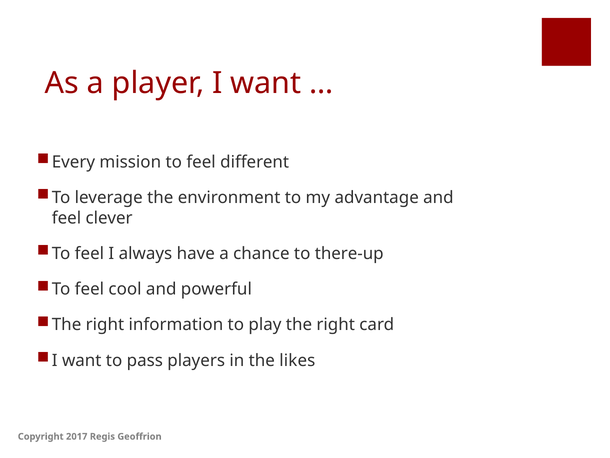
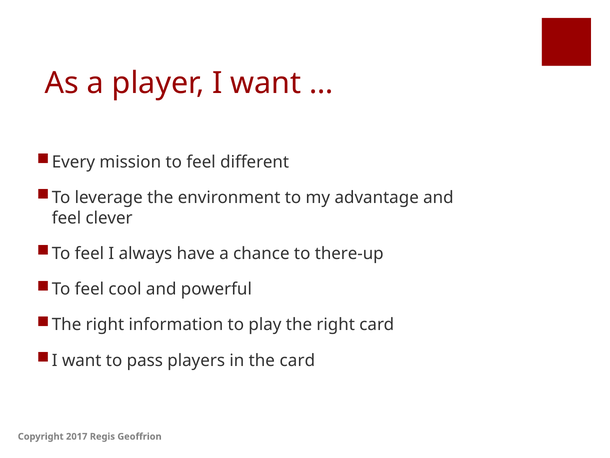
the likes: likes -> card
